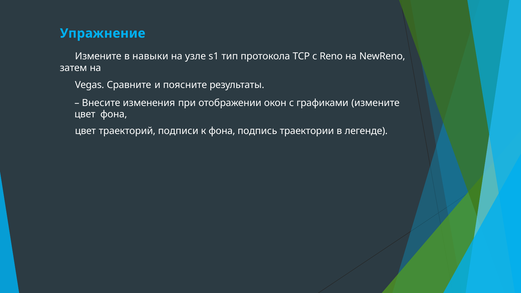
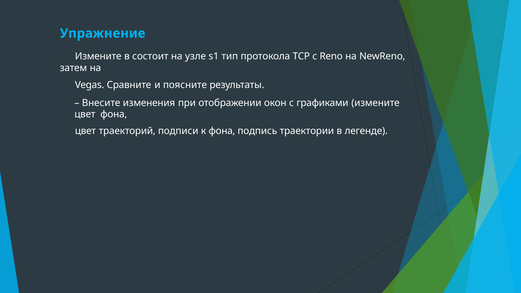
навыки: навыки -> состоит
